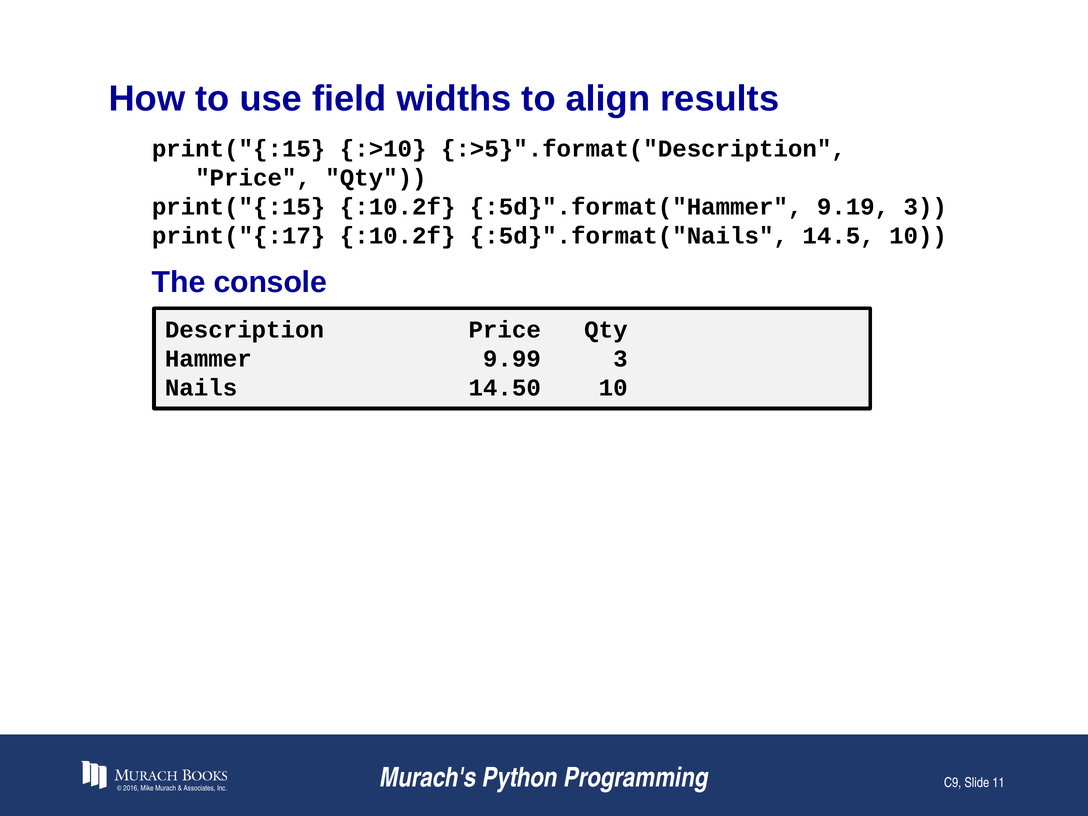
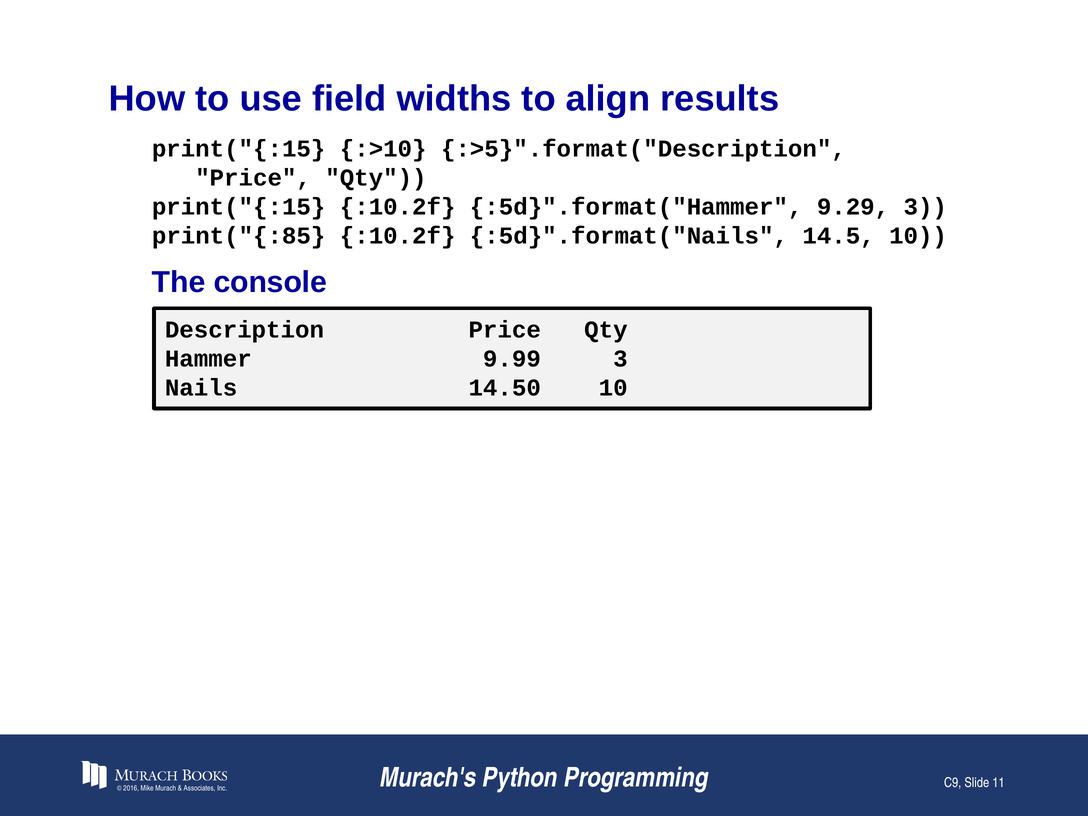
9.19: 9.19 -> 9.29
print("{:17: print("{:17 -> print("{:85
